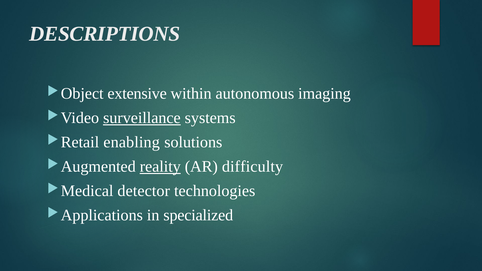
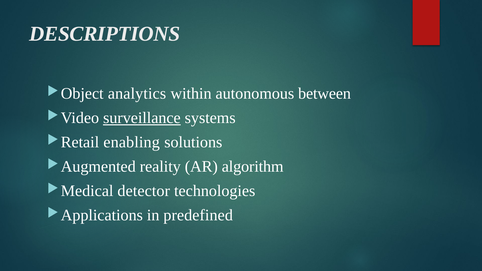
extensive: extensive -> analytics
imaging: imaging -> between
reality underline: present -> none
difficulty: difficulty -> algorithm
specialized: specialized -> predefined
